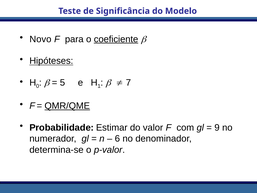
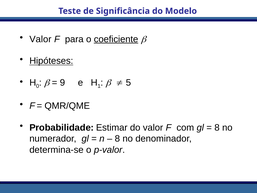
Novo at (40, 39): Novo -> Valor
5: 5 -> 9
7: 7 -> 5
QMR/QME underline: present -> none
9 at (217, 127): 9 -> 8
6 at (117, 139): 6 -> 8
